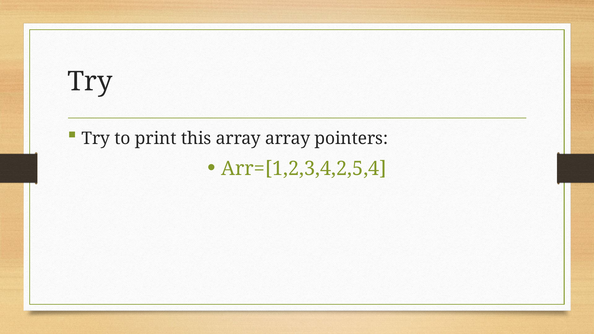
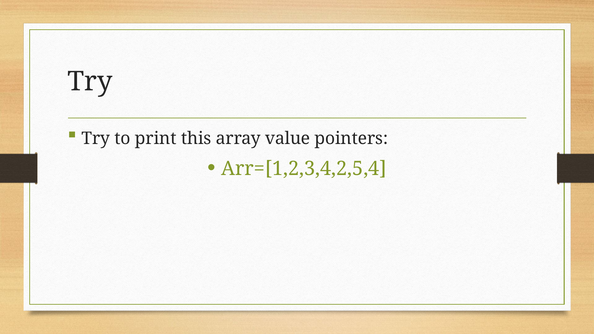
array array: array -> value
